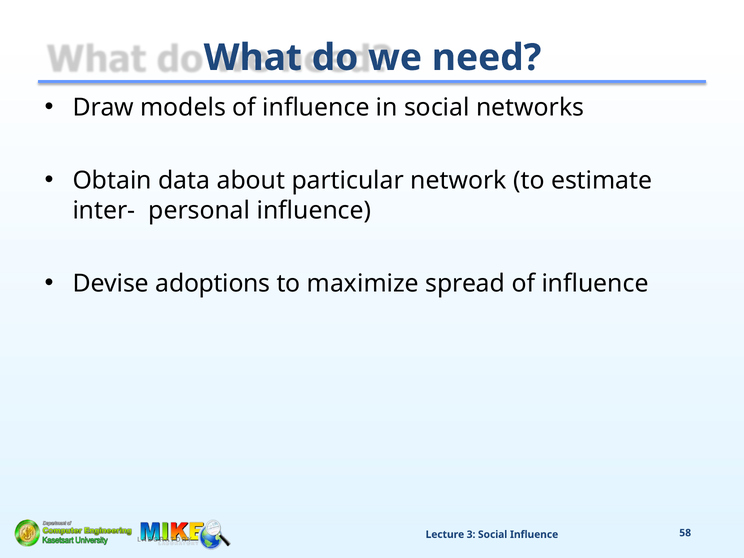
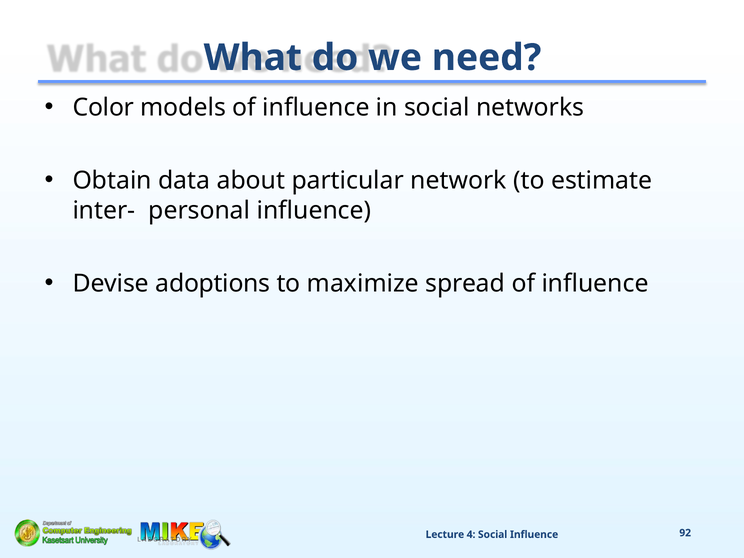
Draw: Draw -> Color
3: 3 -> 4
58: 58 -> 92
